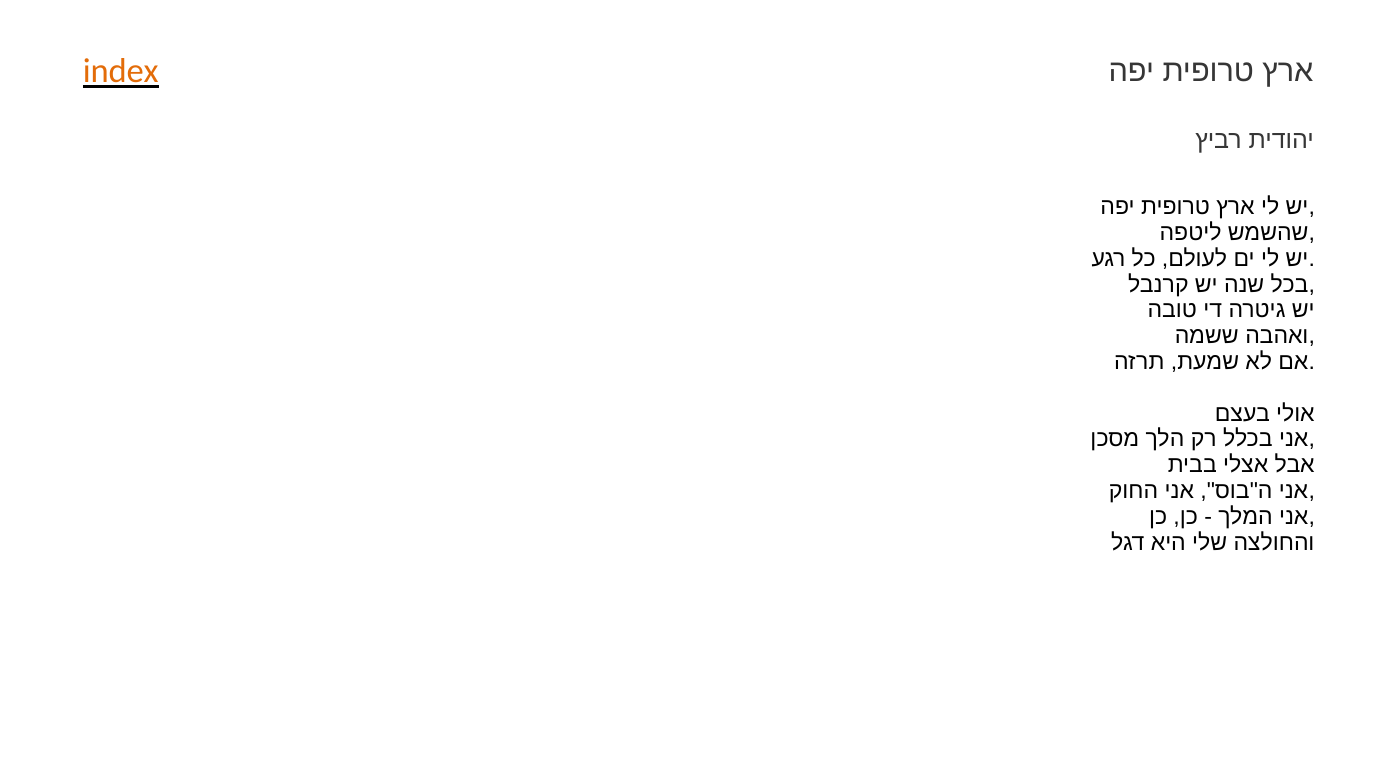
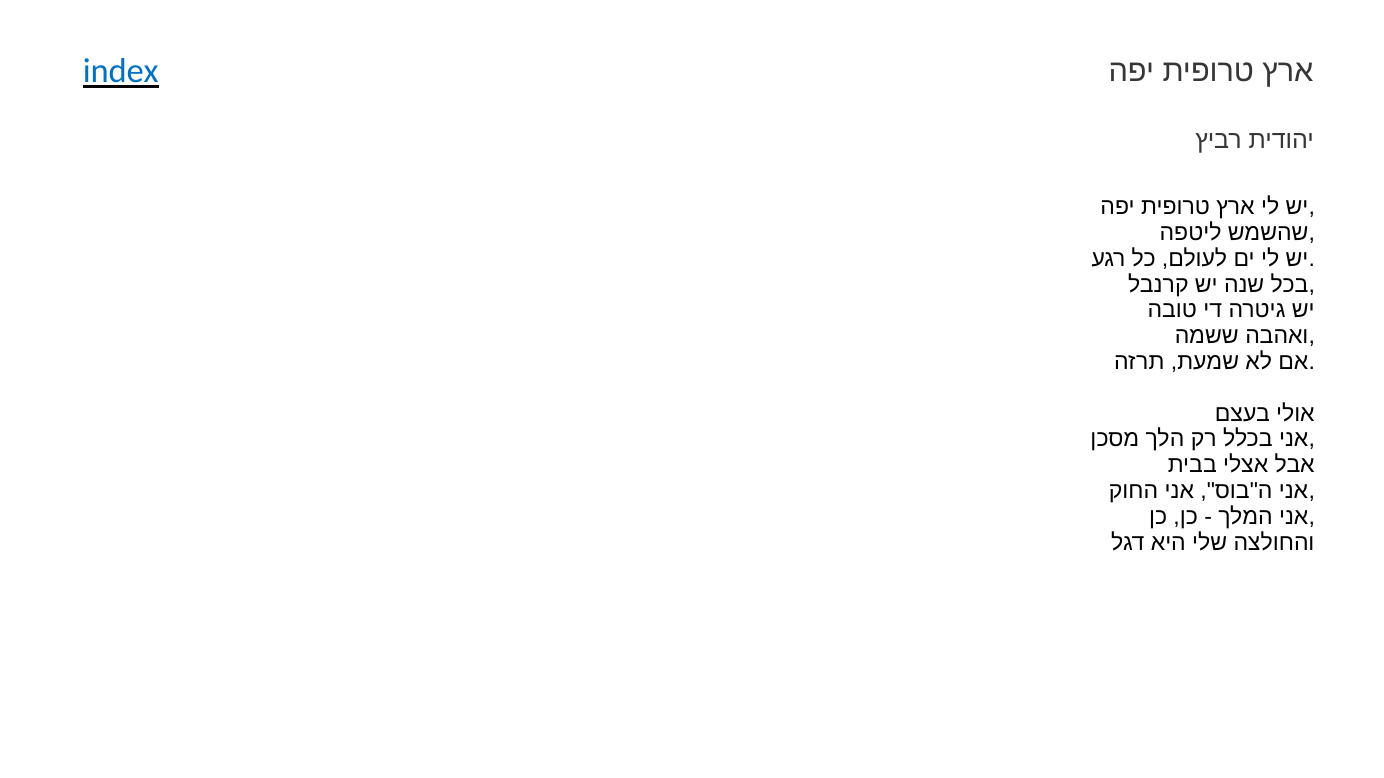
index colour: orange -> blue
